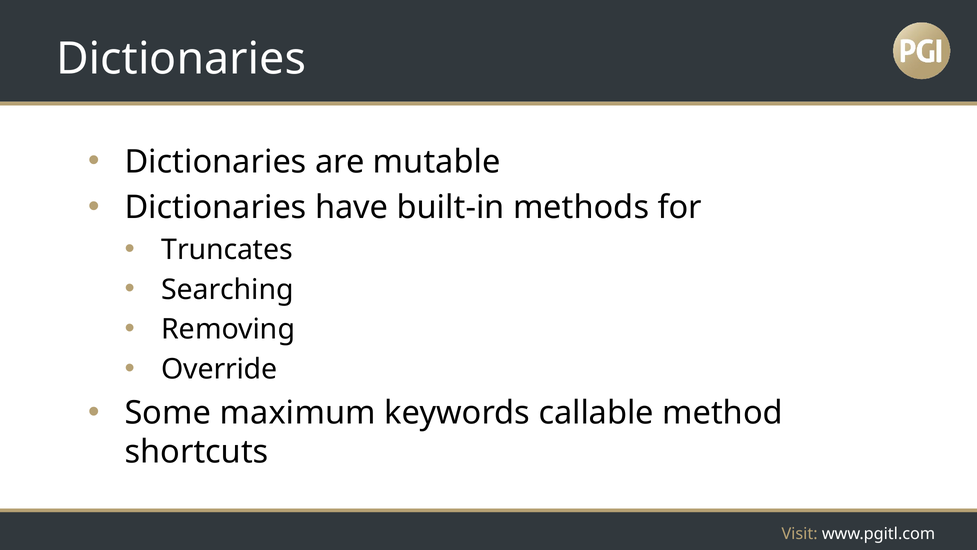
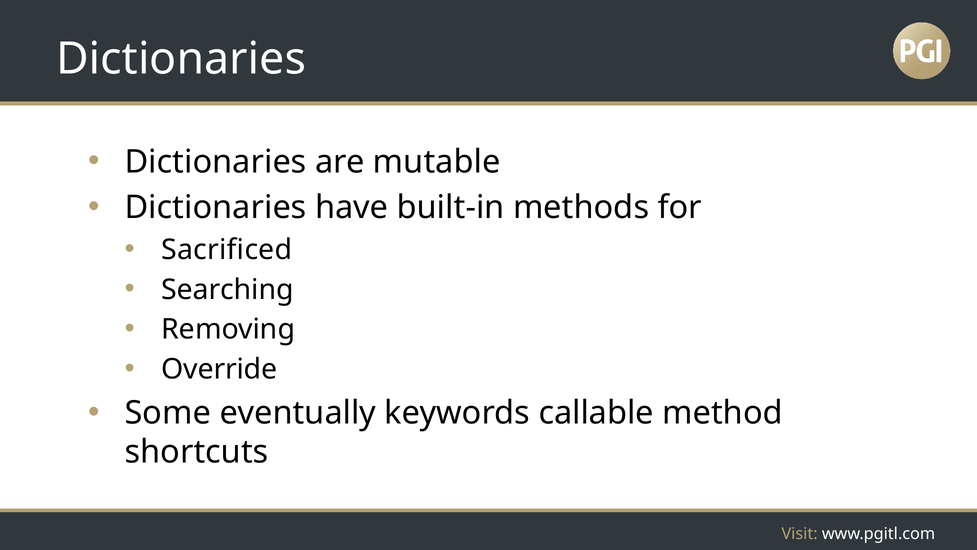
Truncates: Truncates -> Sacrificed
maximum: maximum -> eventually
